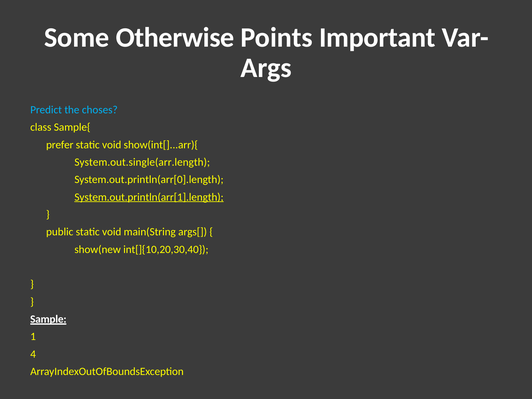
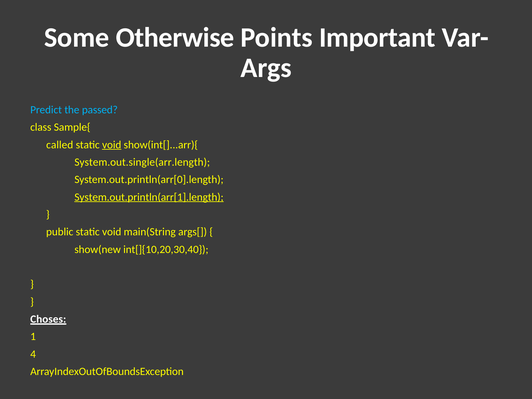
choses: choses -> passed
prefer: prefer -> called
void at (112, 145) underline: none -> present
Sample: Sample -> Choses
